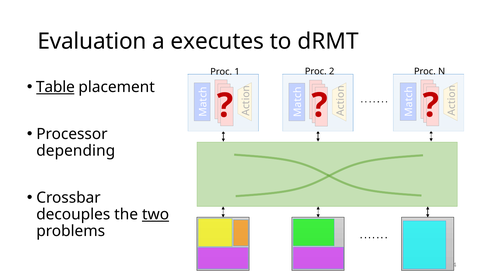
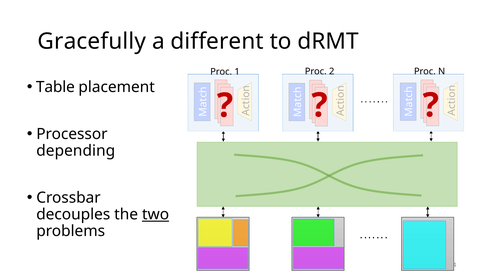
Evaluation: Evaluation -> Gracefully
executes: executes -> different
Table underline: present -> none
